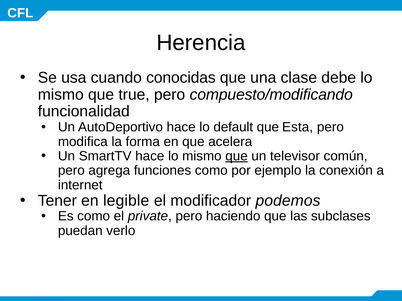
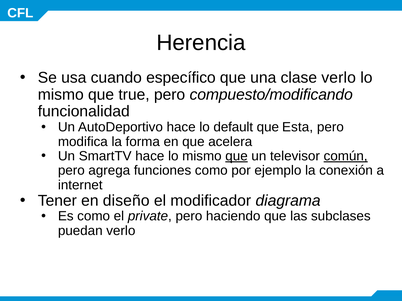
conocidas: conocidas -> específico
clase debe: debe -> verlo
común underline: none -> present
legible: legible -> diseño
podemos: podemos -> diagrama
